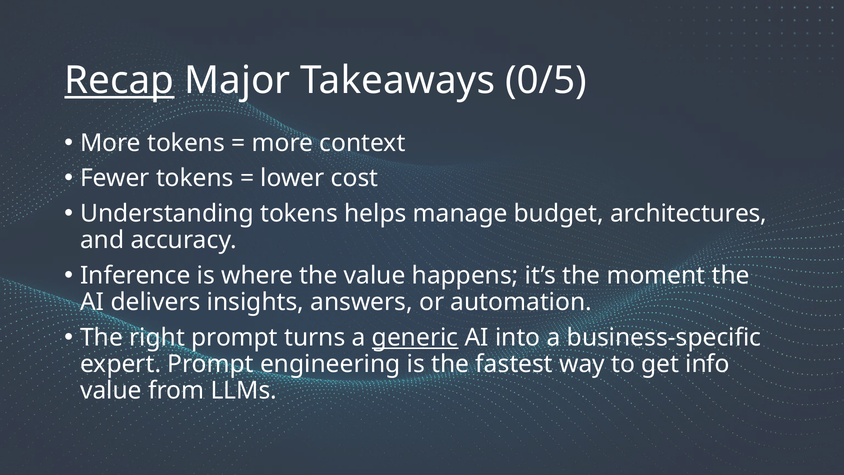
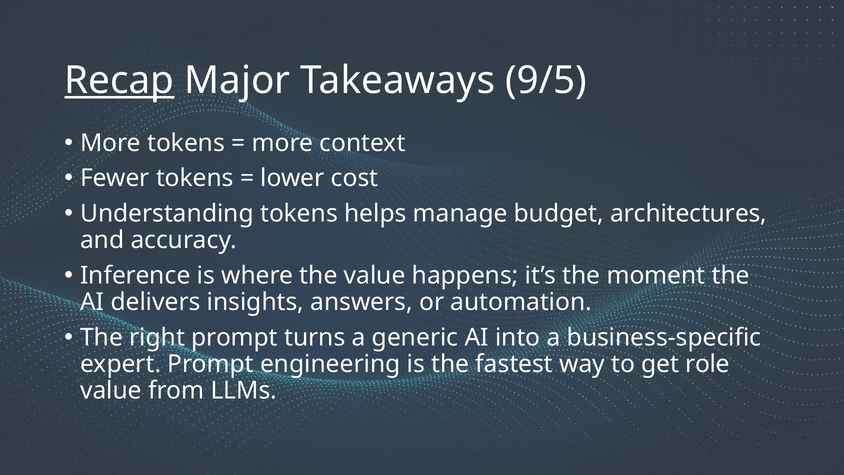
0/5: 0/5 -> 9/5
generic underline: present -> none
info: info -> role
